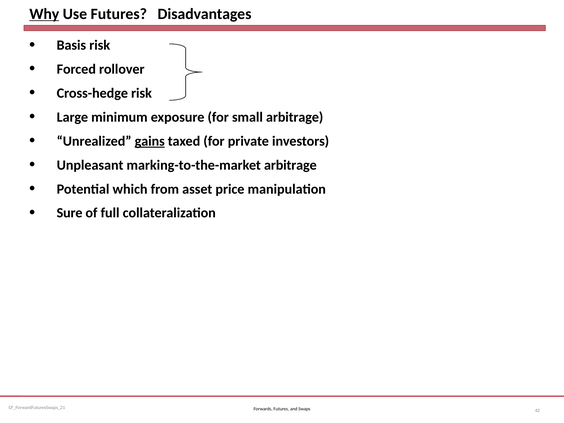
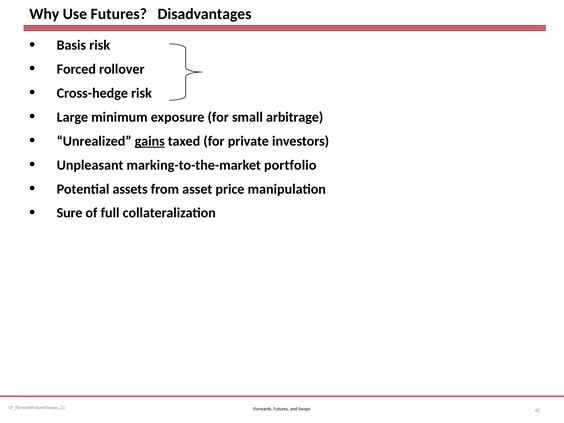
Why underline: present -> none
marking-to-the-market arbitrage: arbitrage -> portfolio
which: which -> assets
